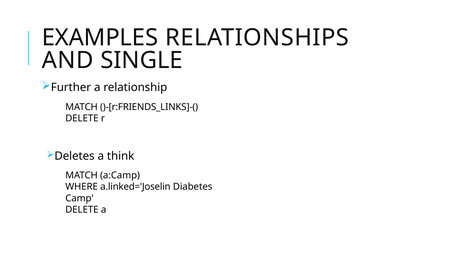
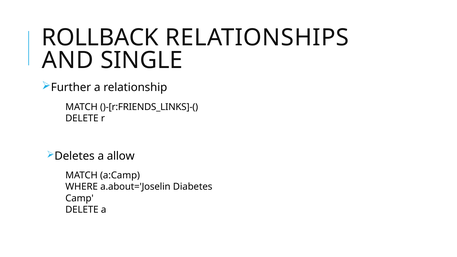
EXAMPLES: EXAMPLES -> ROLLBACK
think: think -> allow
a.linked='Joselin: a.linked='Joselin -> a.about='Joselin
